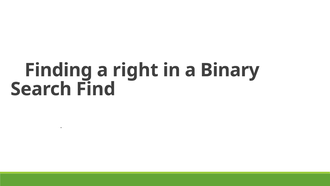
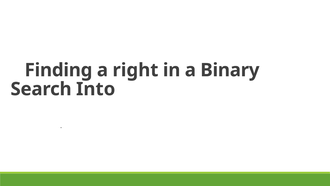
Find: Find -> Into
